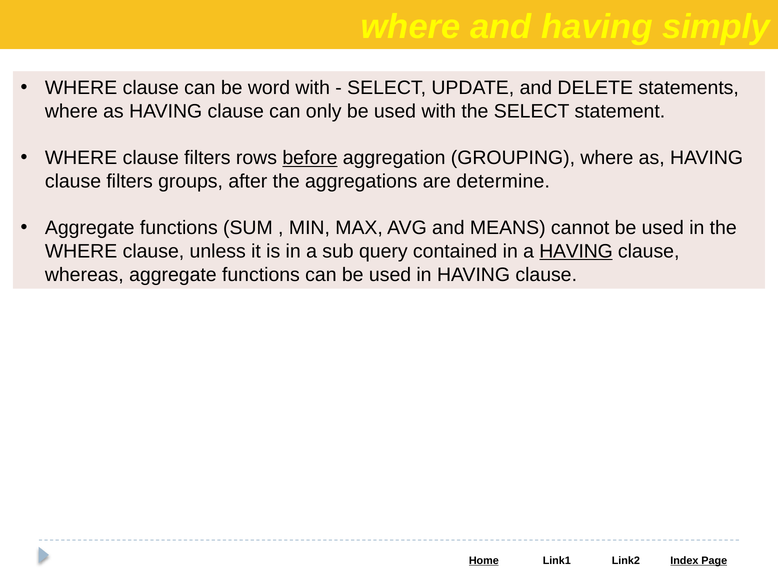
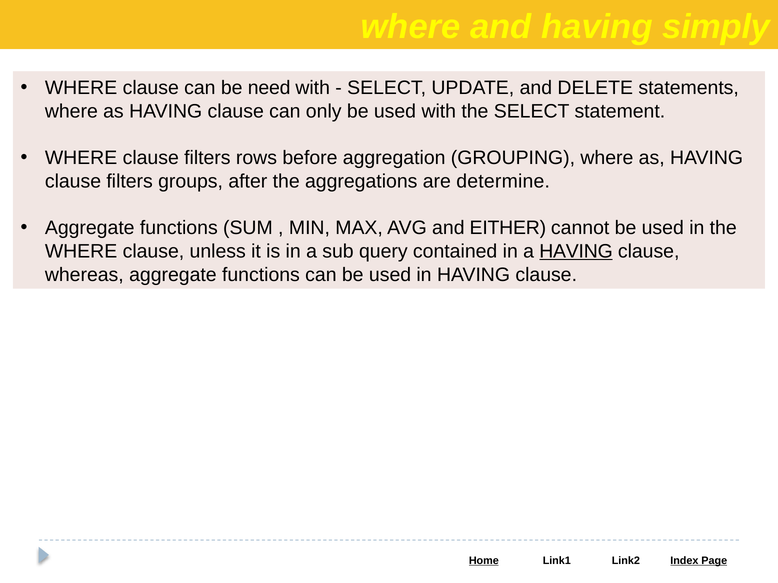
word: word -> need
before underline: present -> none
MEANS: MEANS -> EITHER
